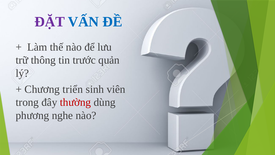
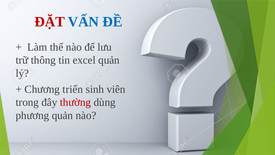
ĐẶT colour: purple -> red
trước: trước -> excel
phương nghe: nghe -> quản
